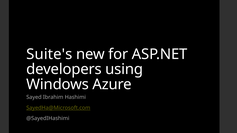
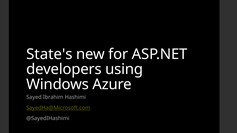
Suite's: Suite's -> State's
